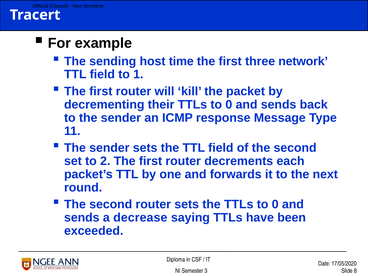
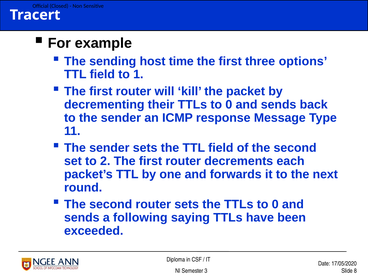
network: network -> options
decrease: decrease -> following
